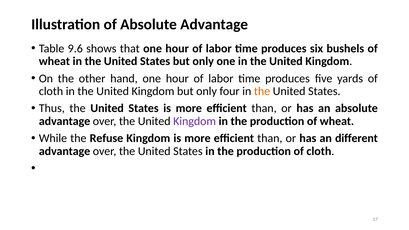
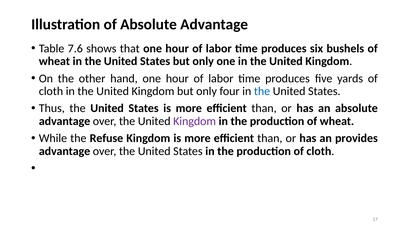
9.6: 9.6 -> 7.6
the at (262, 91) colour: orange -> blue
different: different -> provides
